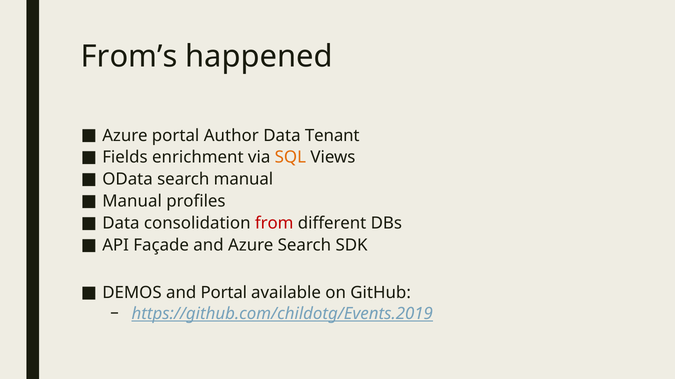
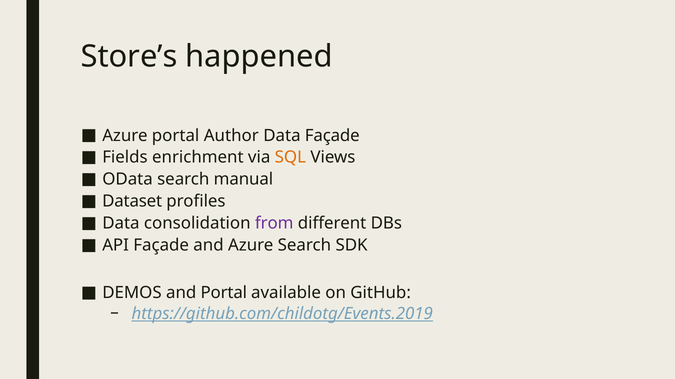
From’s: From’s -> Store’s
Data Tenant: Tenant -> Façade
Manual at (132, 202): Manual -> Dataset
from colour: red -> purple
